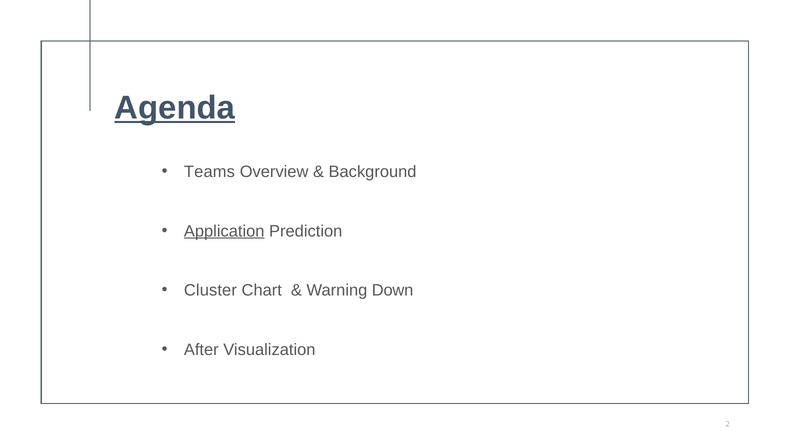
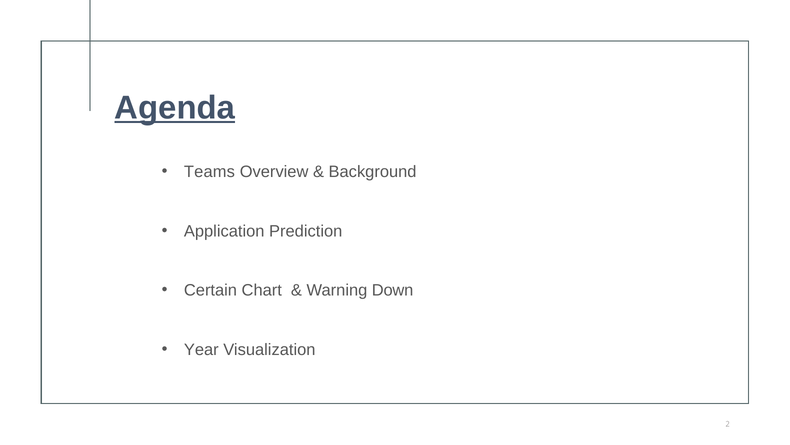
Application underline: present -> none
Cluster: Cluster -> Certain
After: After -> Year
